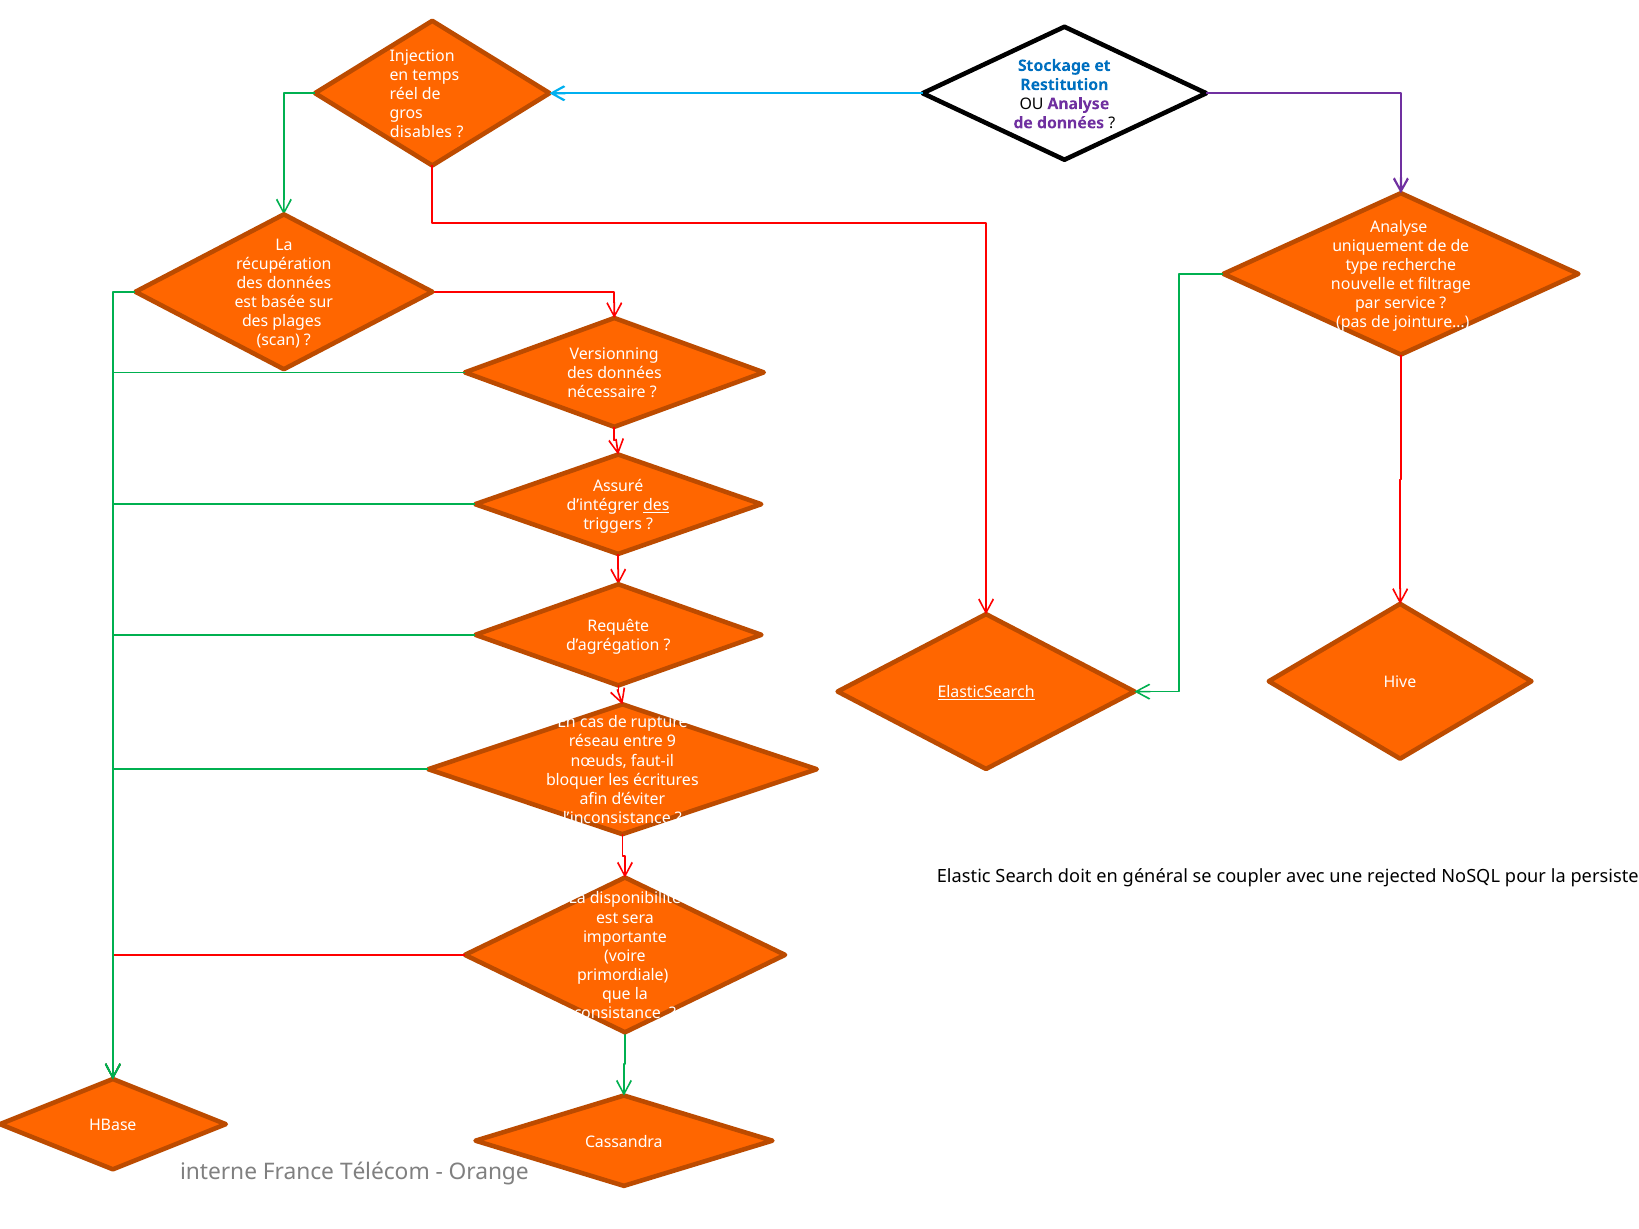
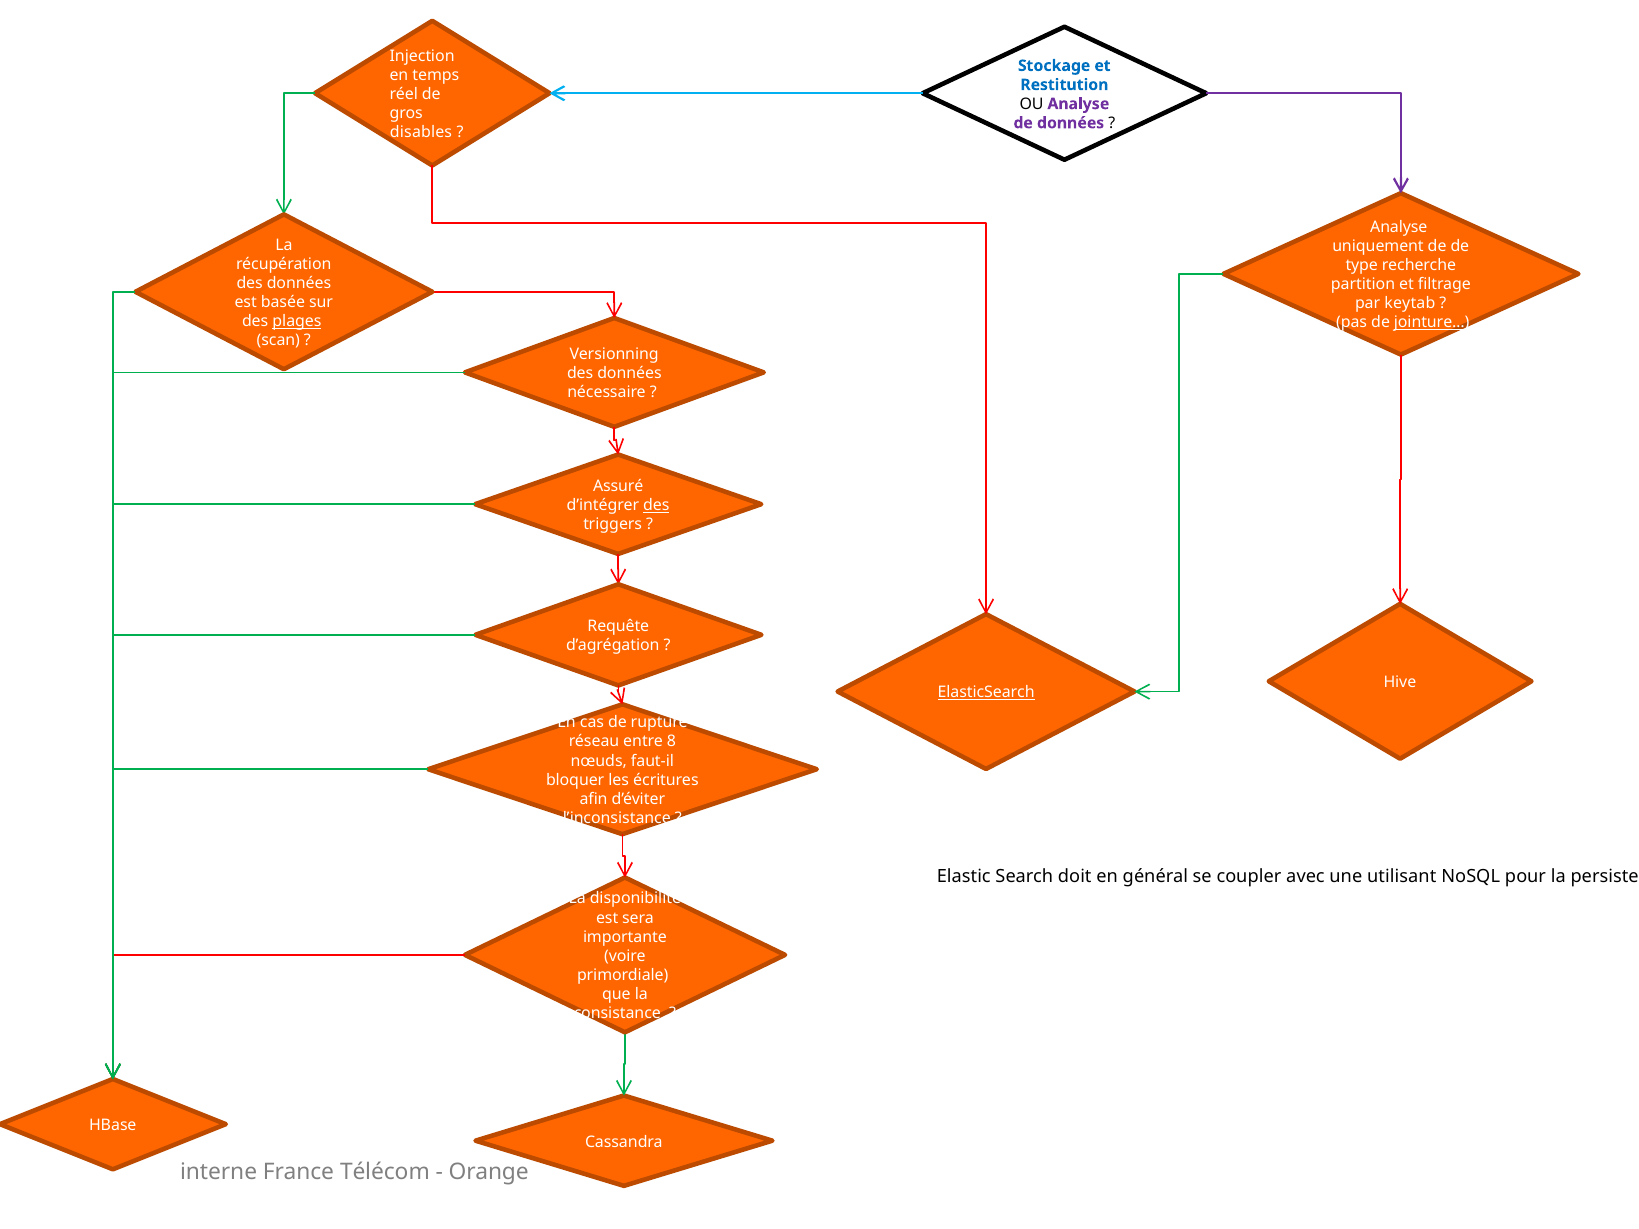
nouvelle: nouvelle -> partition
service: service -> keytab
plages underline: none -> present
jointure… underline: none -> present
9: 9 -> 8
rejected: rejected -> utilisant
